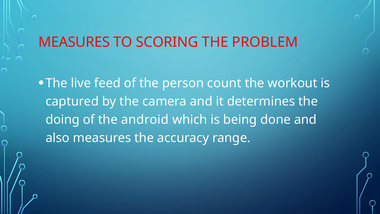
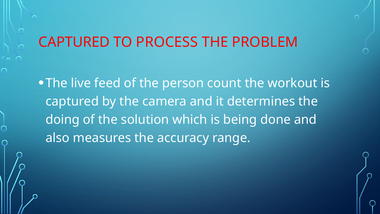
MEASURES at (74, 42): MEASURES -> CAPTURED
SCORING: SCORING -> PROCESS
android: android -> solution
